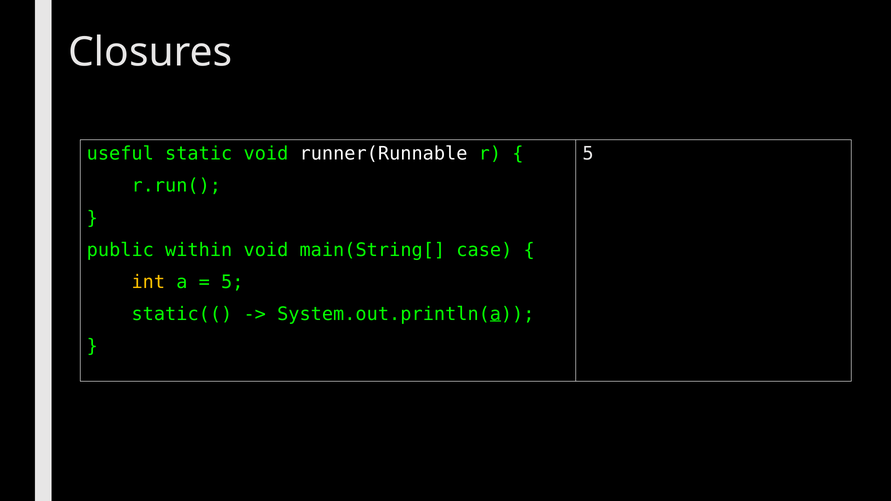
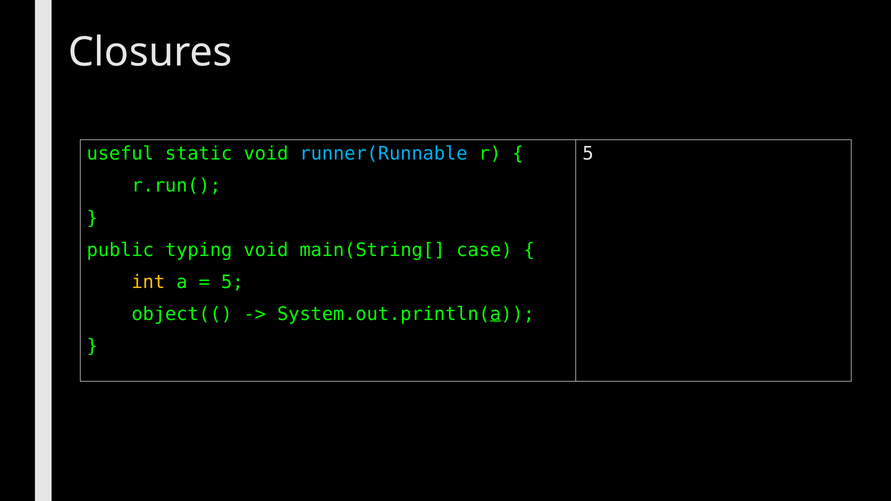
runner(Runnable colour: white -> light blue
within: within -> typing
static((: static(( -> object((
